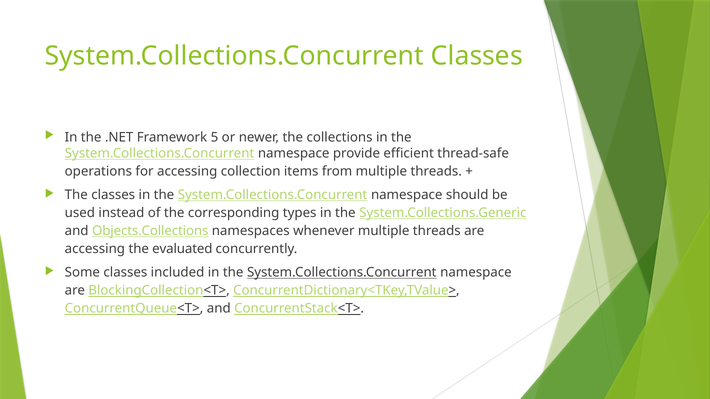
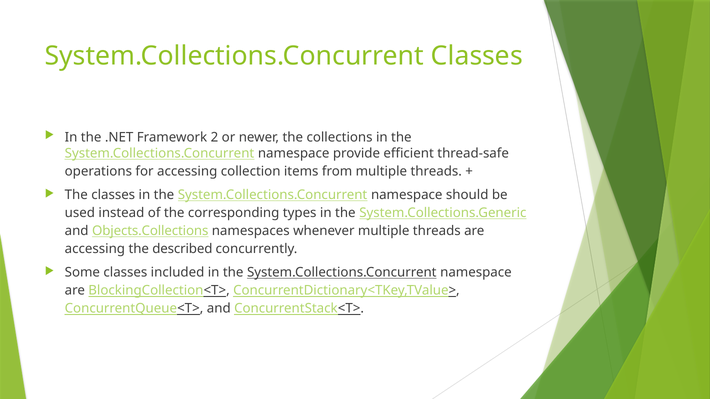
5: 5 -> 2
evaluated: evaluated -> described
